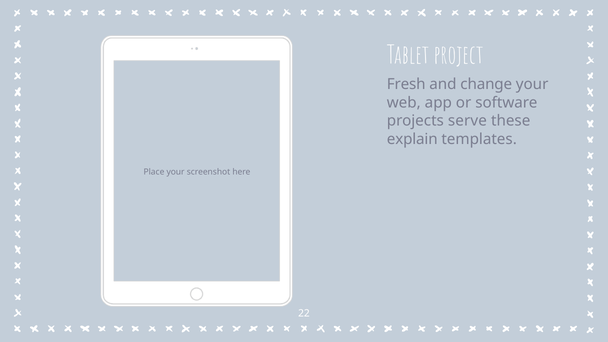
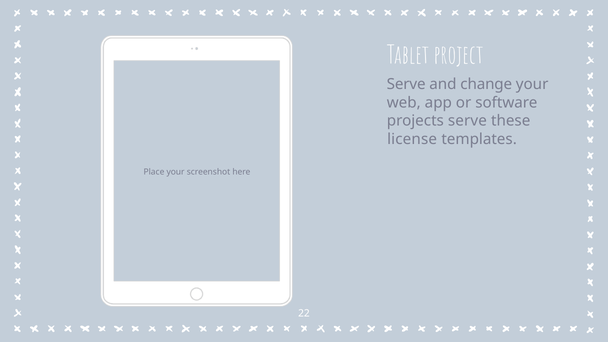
Fresh at (406, 84): Fresh -> Serve
explain: explain -> license
